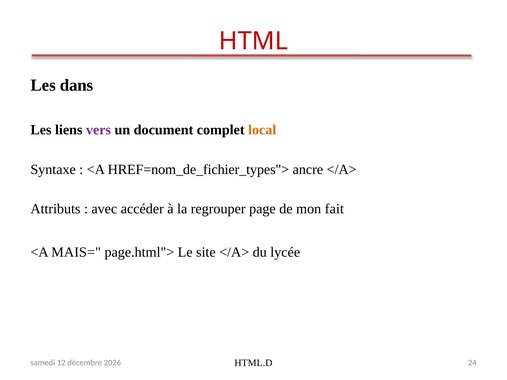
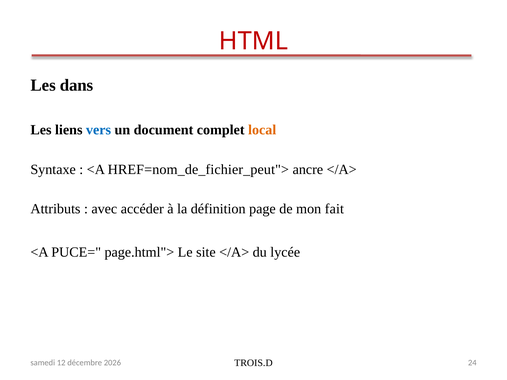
vers colour: purple -> blue
HREF=nom_de_fichier_types">: HREF=nom_de_fichier_types"> -> HREF=nom_de_fichier_peut">
regrouper: regrouper -> définition
MAIS=: MAIS= -> PUCE=
HTML.D: HTML.D -> TROIS.D
